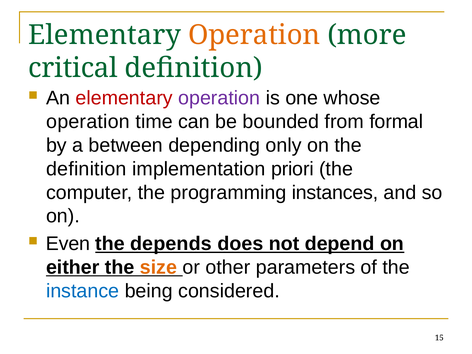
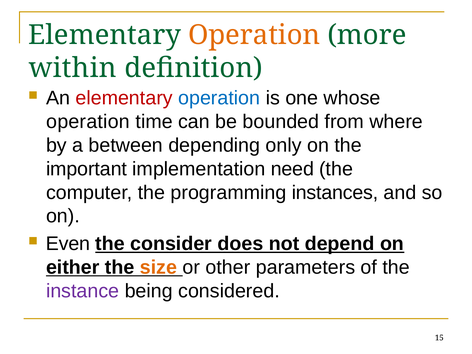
critical: critical -> within
operation at (219, 98) colour: purple -> blue
formal: formal -> where
definition at (86, 169): definition -> important
priori: priori -> need
depends: depends -> consider
instance colour: blue -> purple
